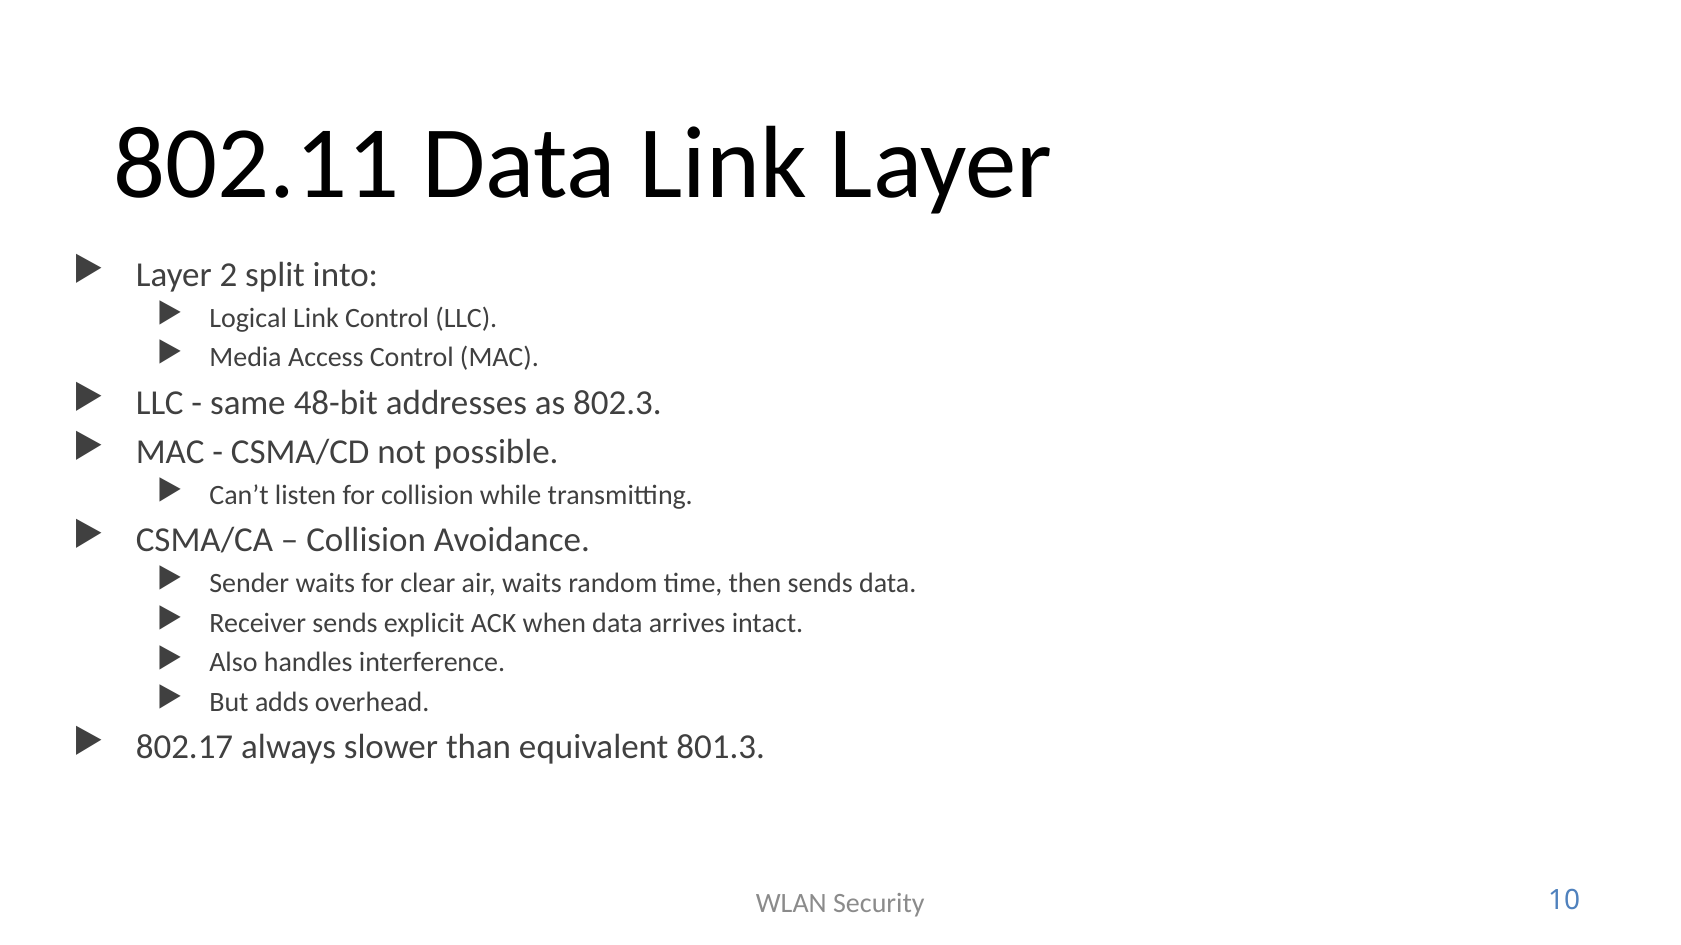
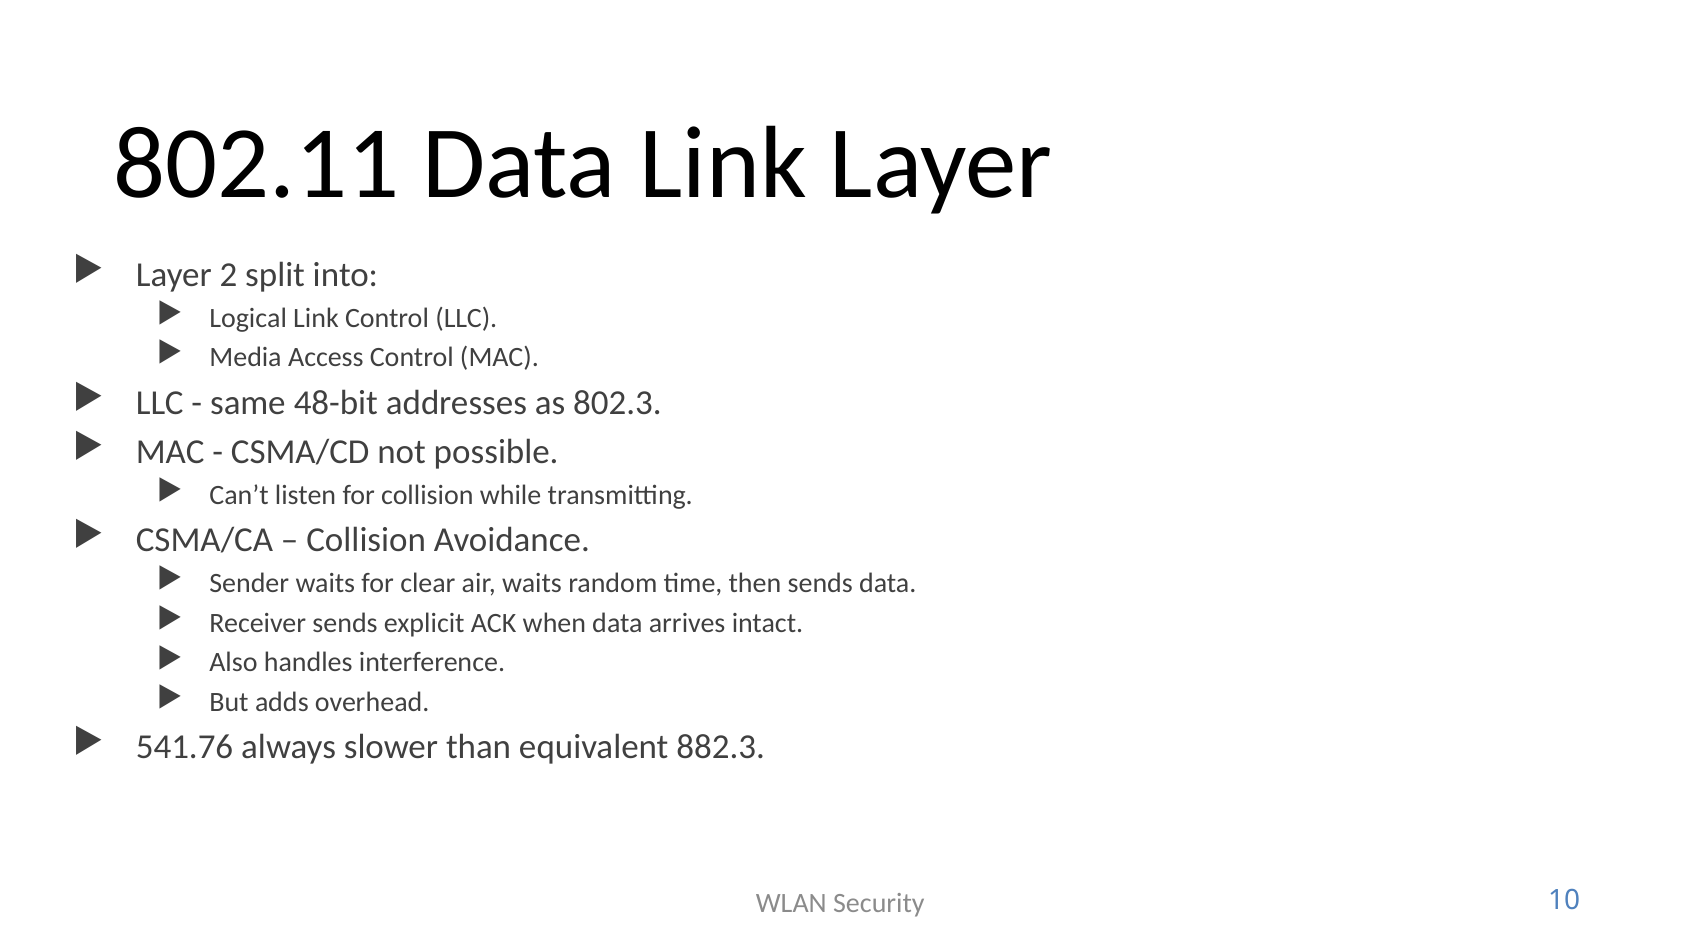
802.17: 802.17 -> 541.76
801.3: 801.3 -> 882.3
